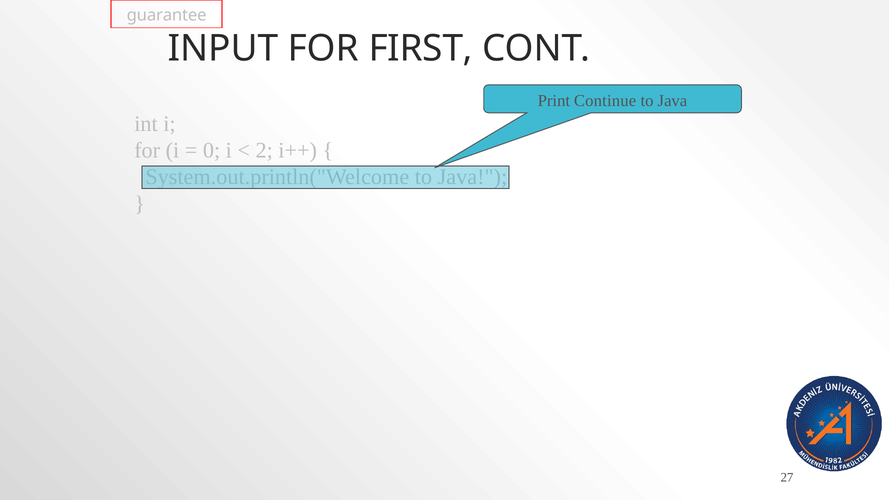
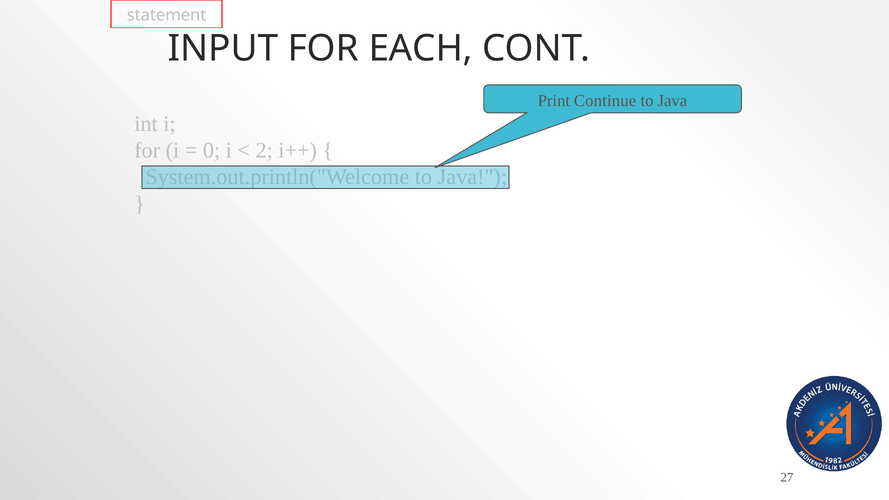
guarantee: guarantee -> statement
FIRST: FIRST -> EACH
